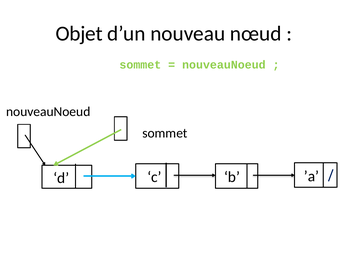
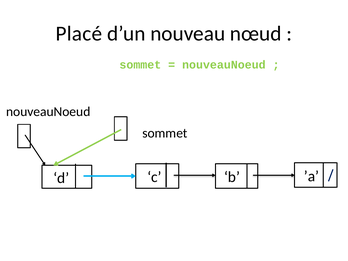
Objet: Objet -> Placé
